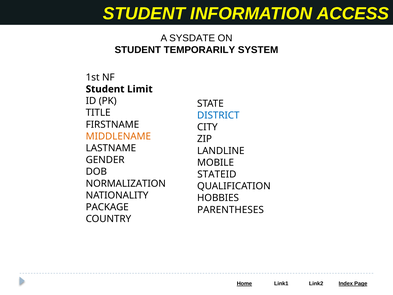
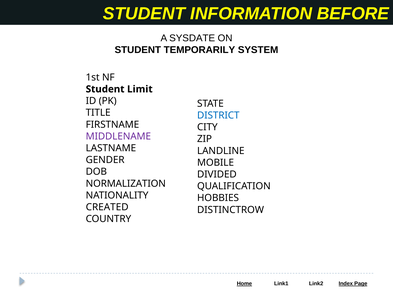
ACCESS: ACCESS -> BEFORE
MIDDLENAME colour: orange -> purple
STATEID: STATEID -> DIVIDED
PACKAGE: PACKAGE -> CREATED
PARENTHESES: PARENTHESES -> DISTINCTROW
